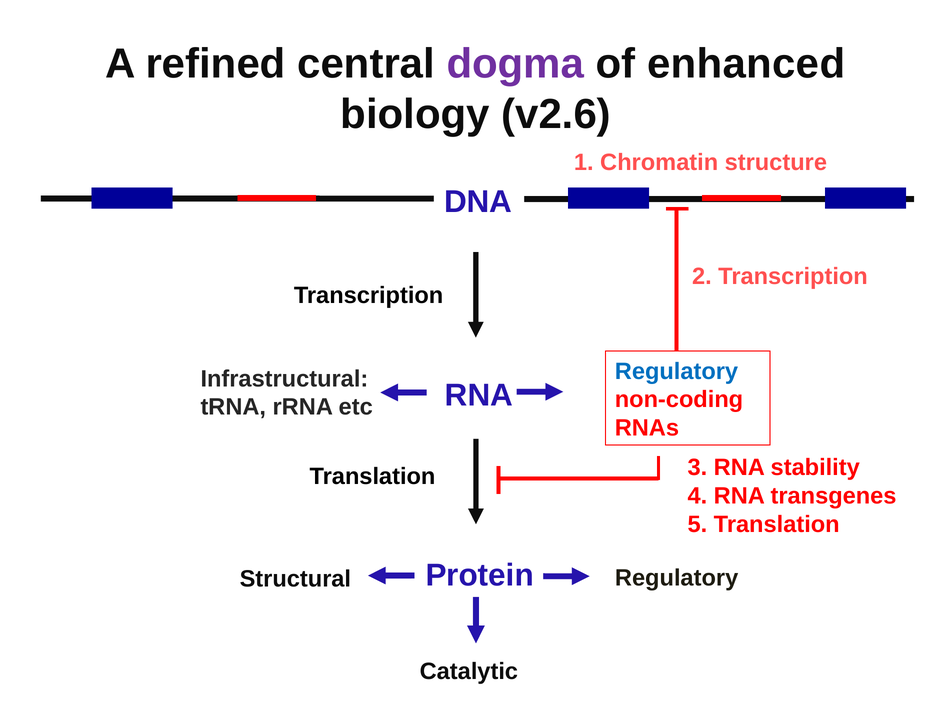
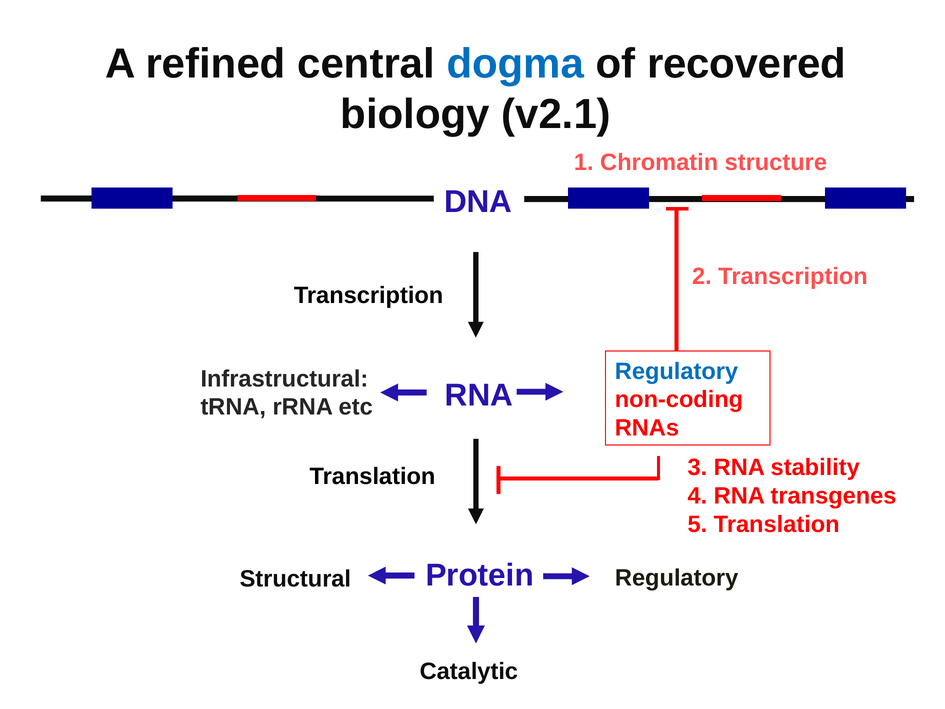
dogma colour: purple -> blue
enhanced: enhanced -> recovered
v2.6: v2.6 -> v2.1
